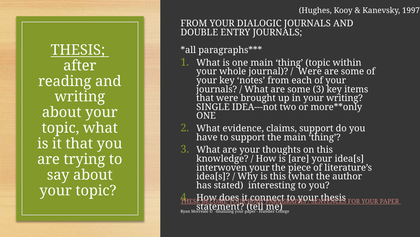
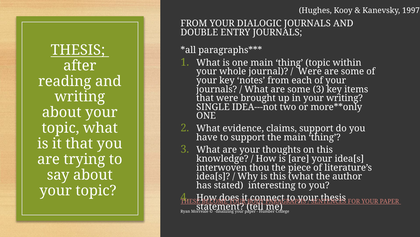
interwoven your: your -> thou
